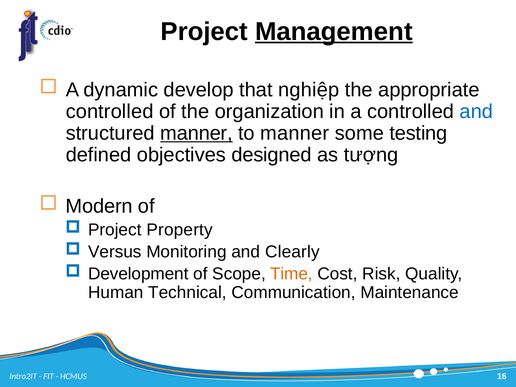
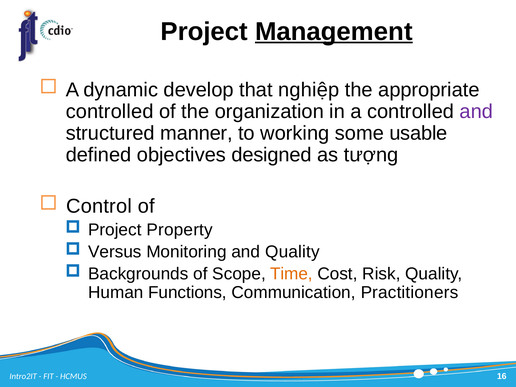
and at (476, 112) colour: blue -> purple
manner at (196, 133) underline: present -> none
to manner: manner -> working
testing: testing -> usable
Modern: Modern -> Control
and Clearly: Clearly -> Quality
Development: Development -> Backgrounds
Technical: Technical -> Functions
Maintenance: Maintenance -> Practitioners
